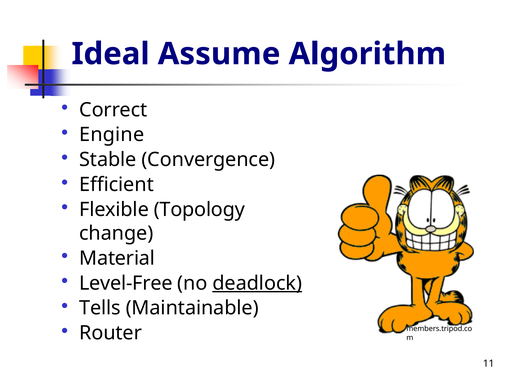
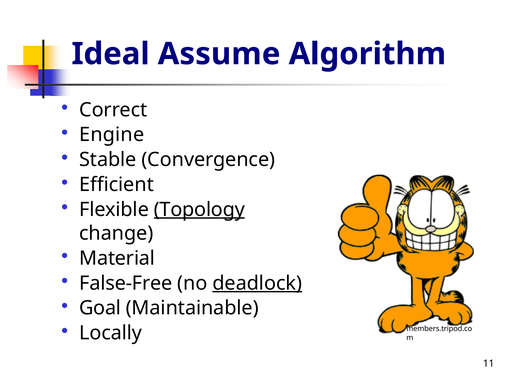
Topology underline: none -> present
Level-Free: Level-Free -> False-Free
Tells: Tells -> Goal
Router: Router -> Locally
